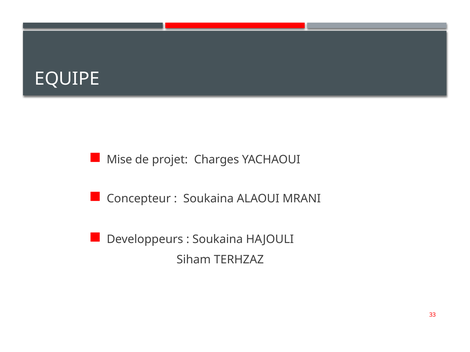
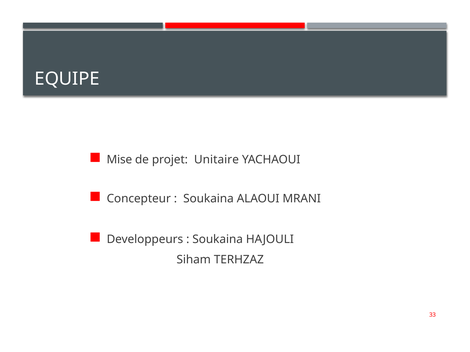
Charges: Charges -> Unitaire
